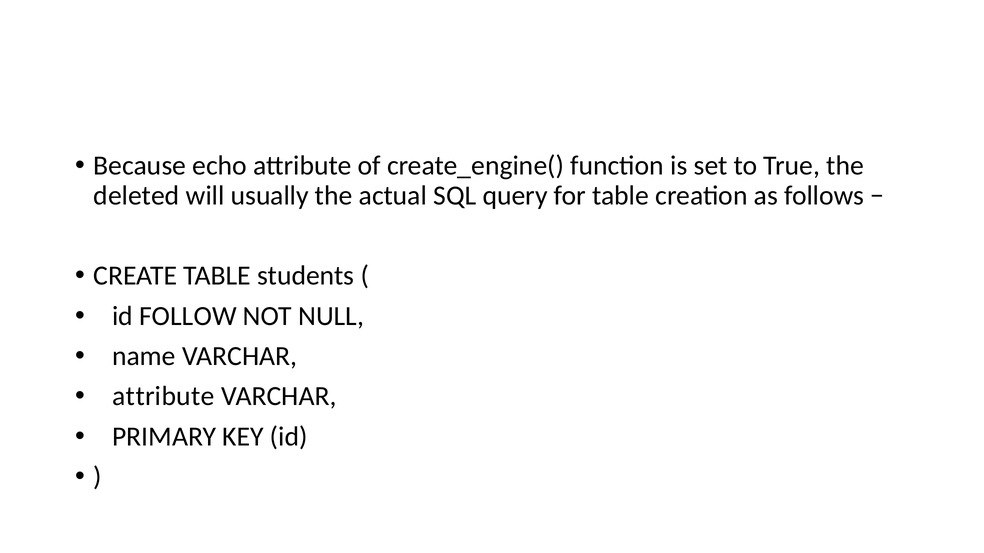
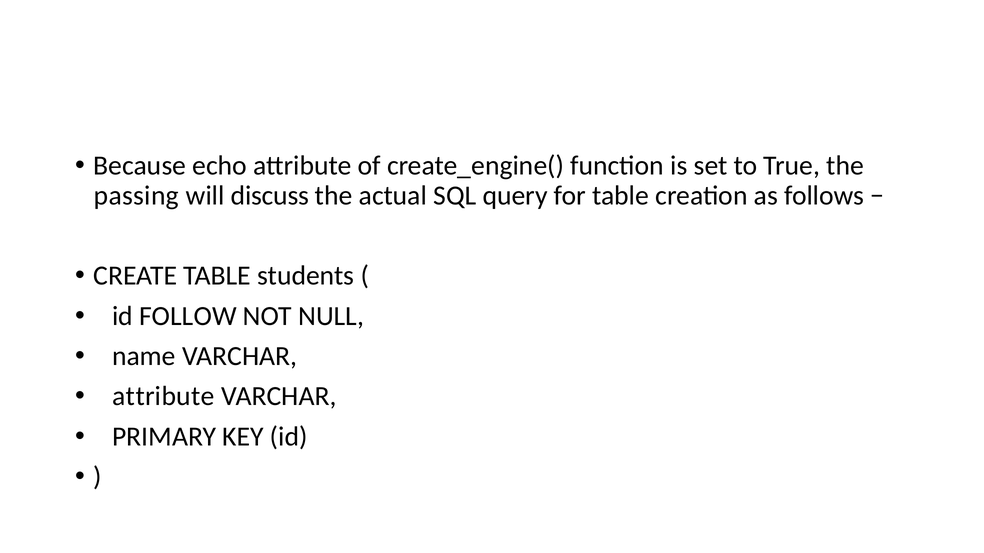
deleted: deleted -> passing
usually: usually -> discuss
